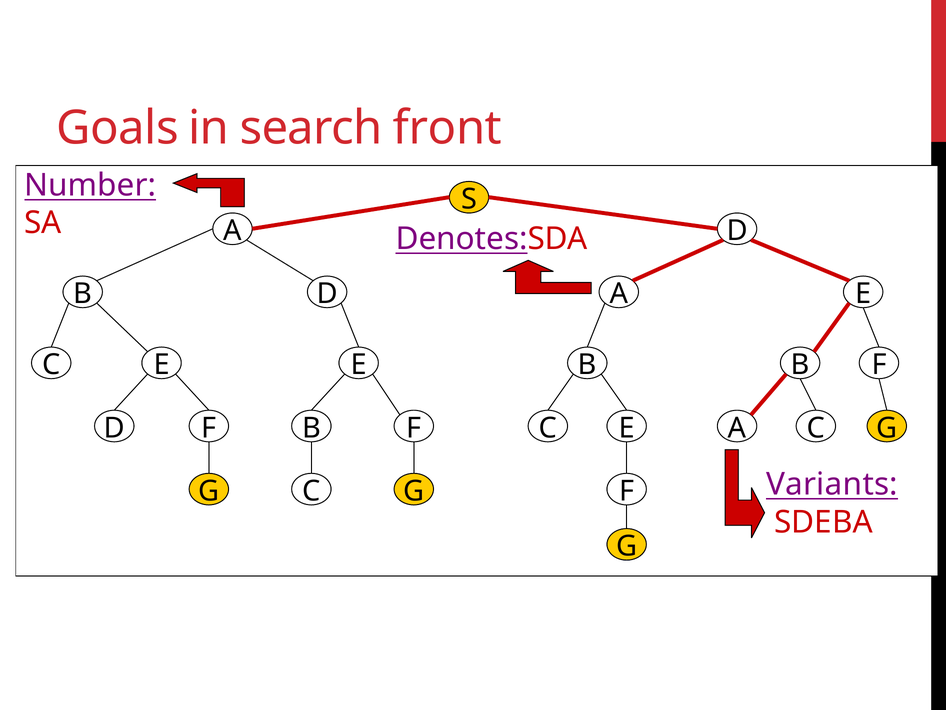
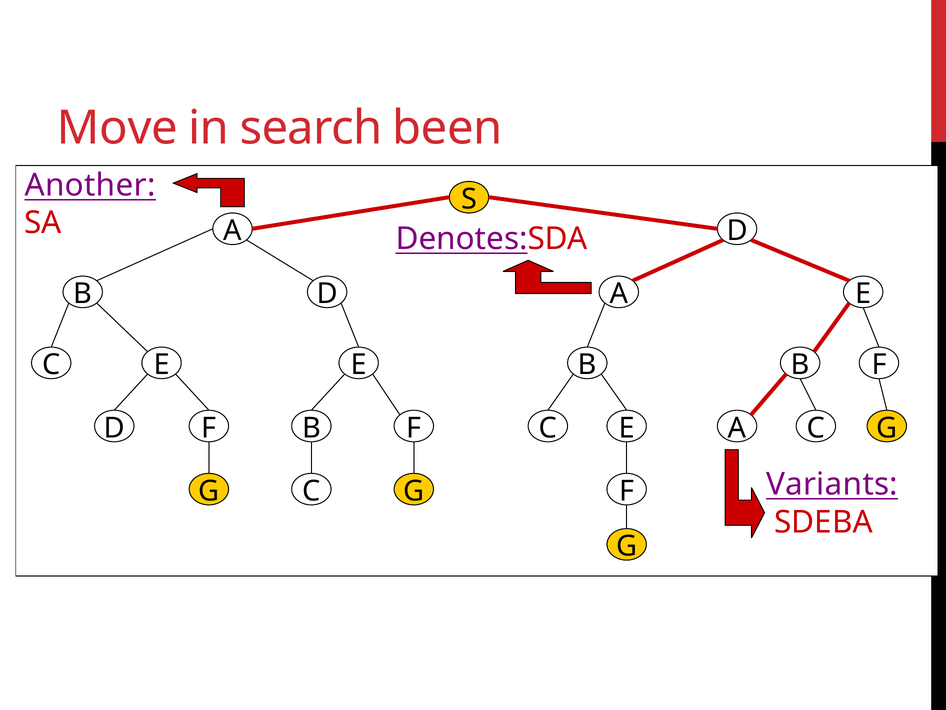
Goals: Goals -> Move
front: front -> been
Number: Number -> Another
